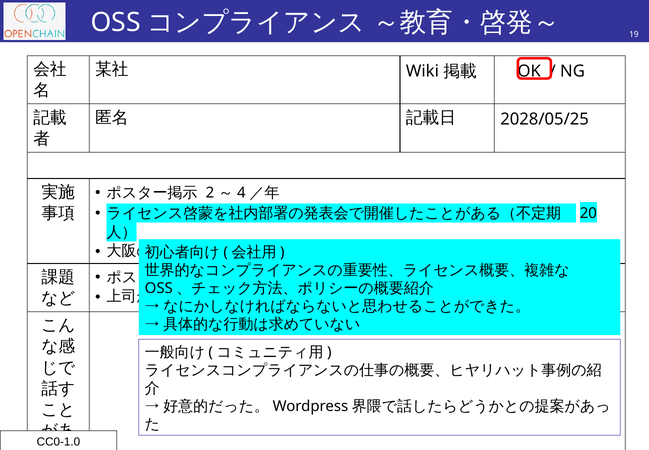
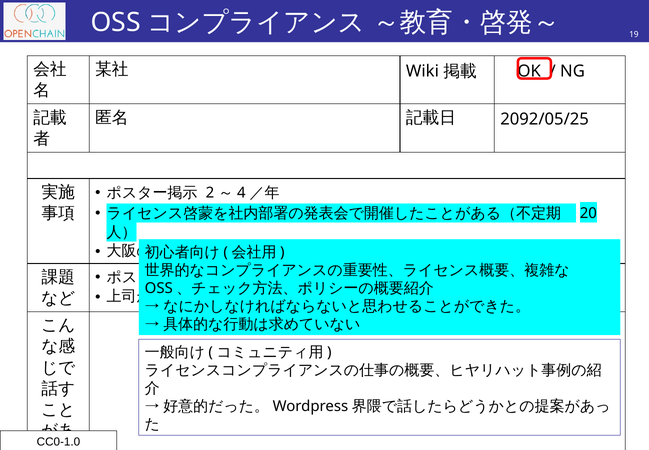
2028/05/25: 2028/05/25 -> 2092/05/25
